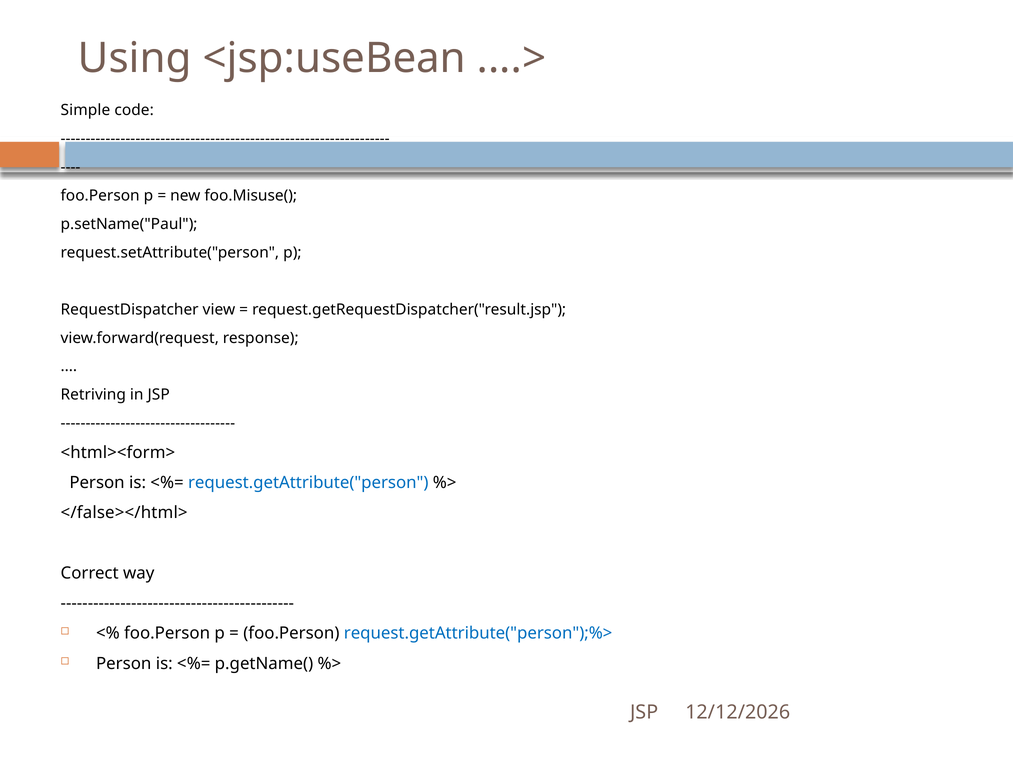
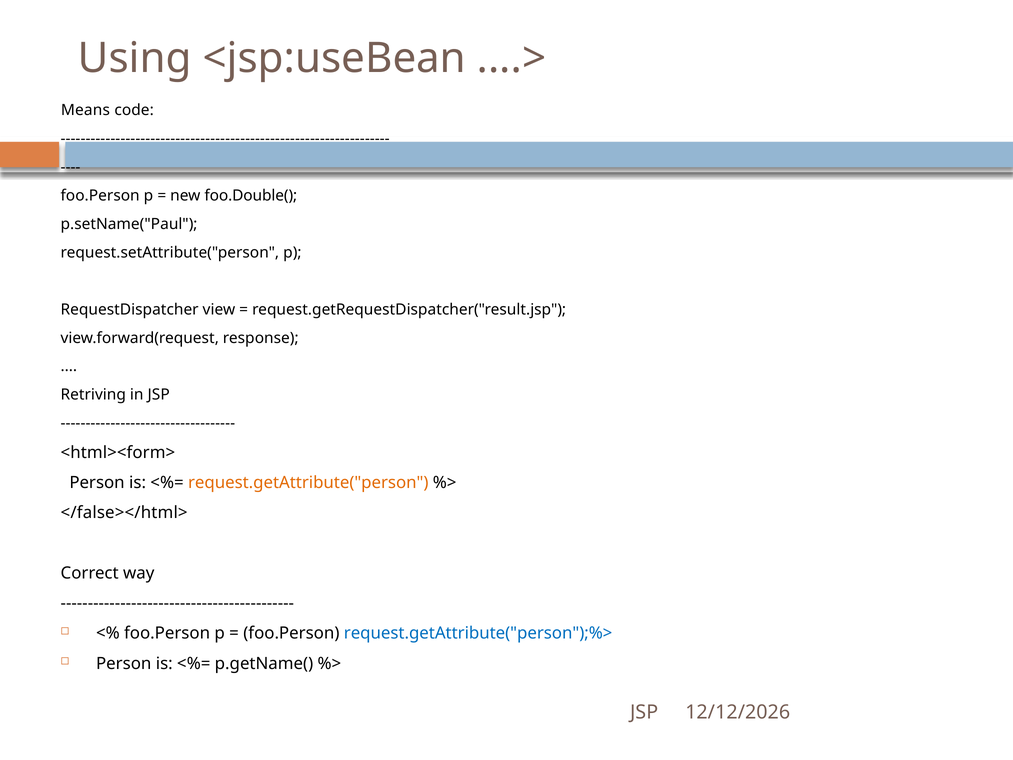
Simple: Simple -> Means
foo.Misuse(: foo.Misuse( -> foo.Double(
request.getAttribute("person colour: blue -> orange
